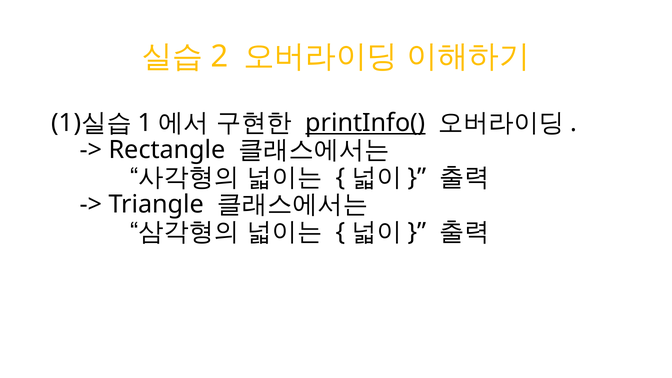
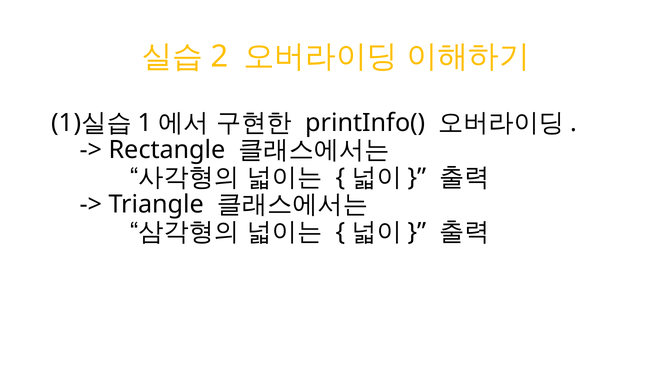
printInfo( underline: present -> none
